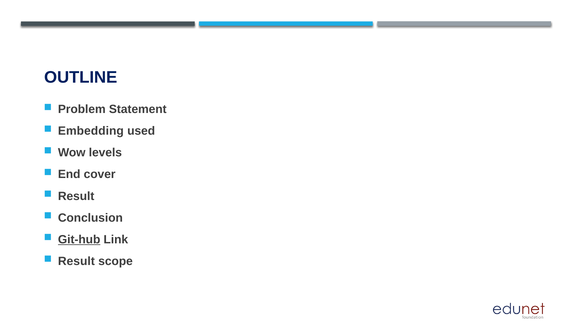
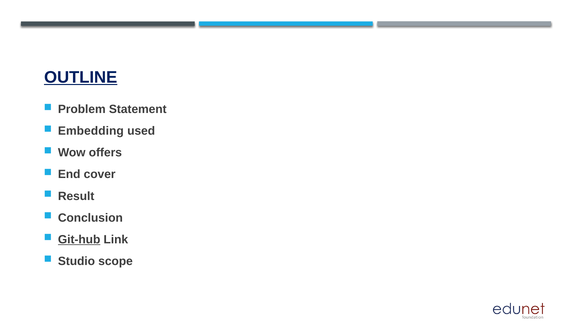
OUTLINE underline: none -> present
levels: levels -> offers
Result at (76, 261): Result -> Studio
